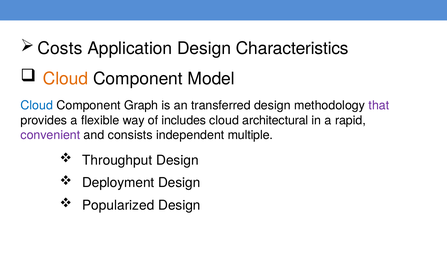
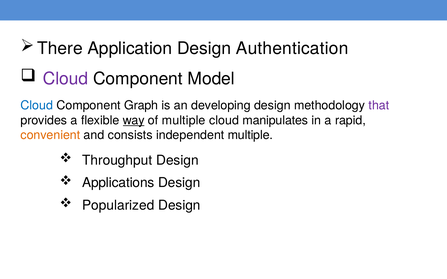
Costs: Costs -> There
Characteristics: Characteristics -> Authentication
Cloud at (66, 79) colour: orange -> purple
transferred: transferred -> developing
way underline: none -> present
of includes: includes -> multiple
architectural: architectural -> manipulates
convenient colour: purple -> orange
Deployment: Deployment -> Applications
